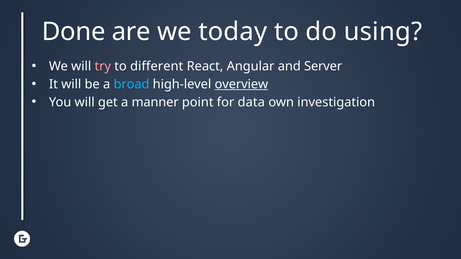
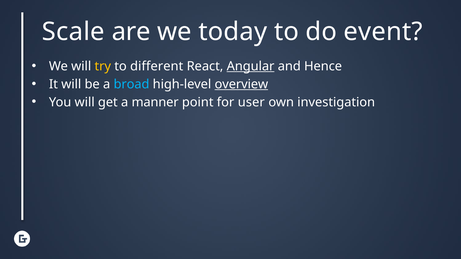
Done: Done -> Scale
using: using -> event
try colour: pink -> yellow
Angular underline: none -> present
Server: Server -> Hence
data: data -> user
